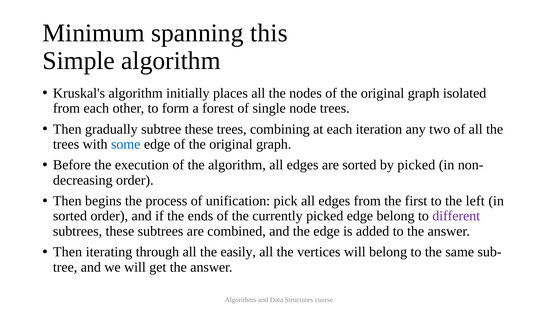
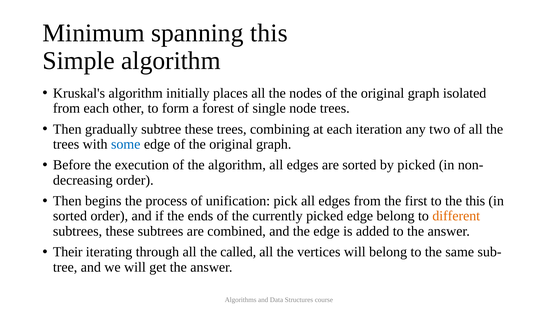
the left: left -> this
different colour: purple -> orange
Then at (68, 252): Then -> Their
easily: easily -> called
